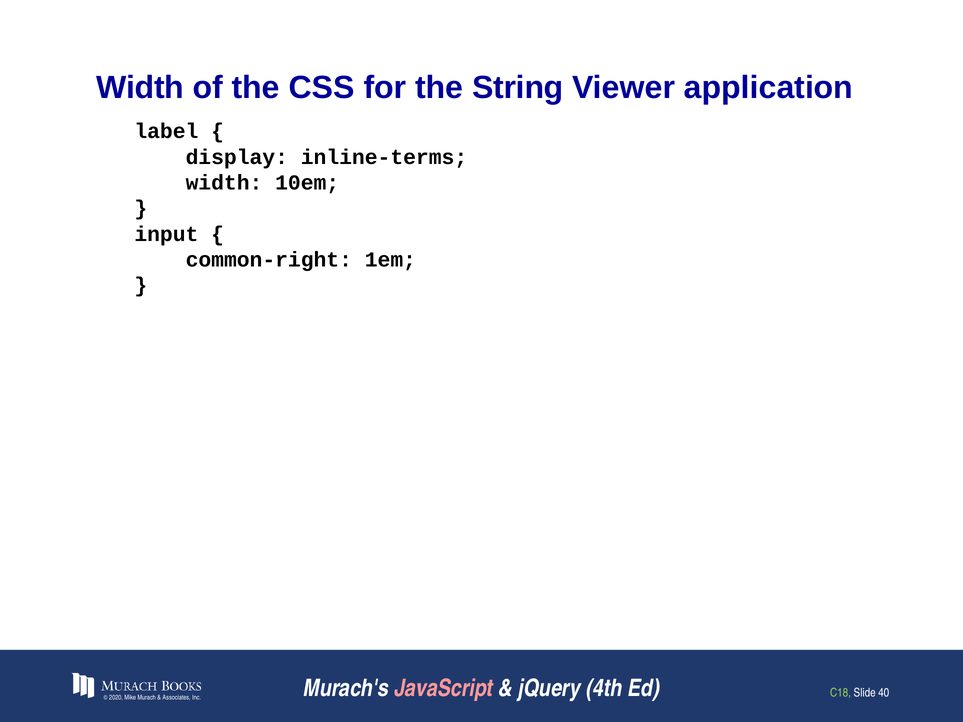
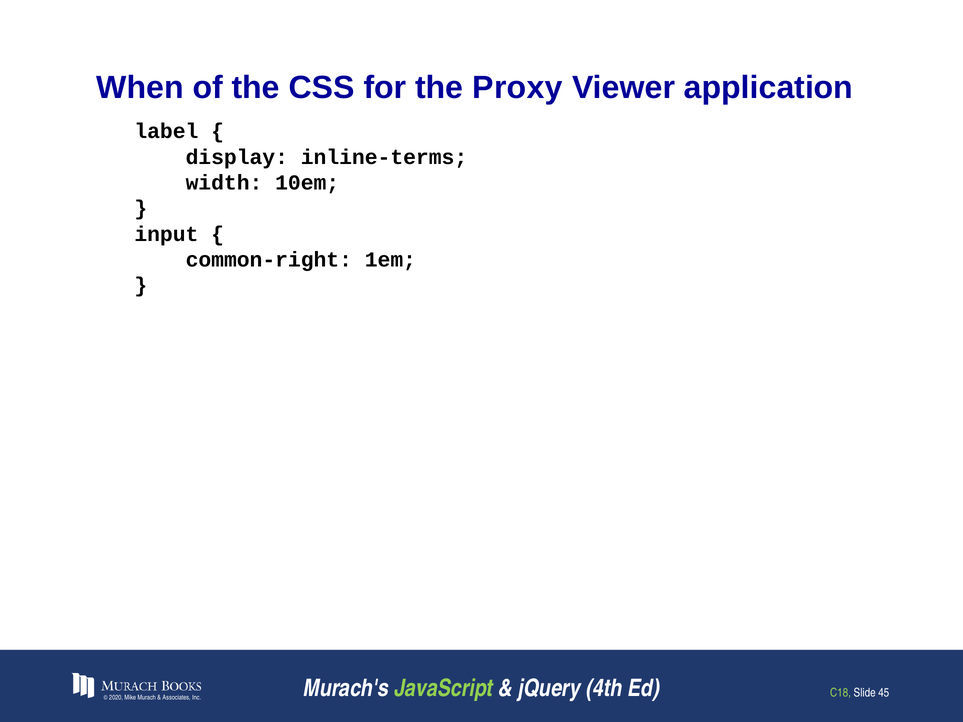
Width at (140, 87): Width -> When
String: String -> Proxy
JavaScript colour: pink -> light green
40: 40 -> 45
